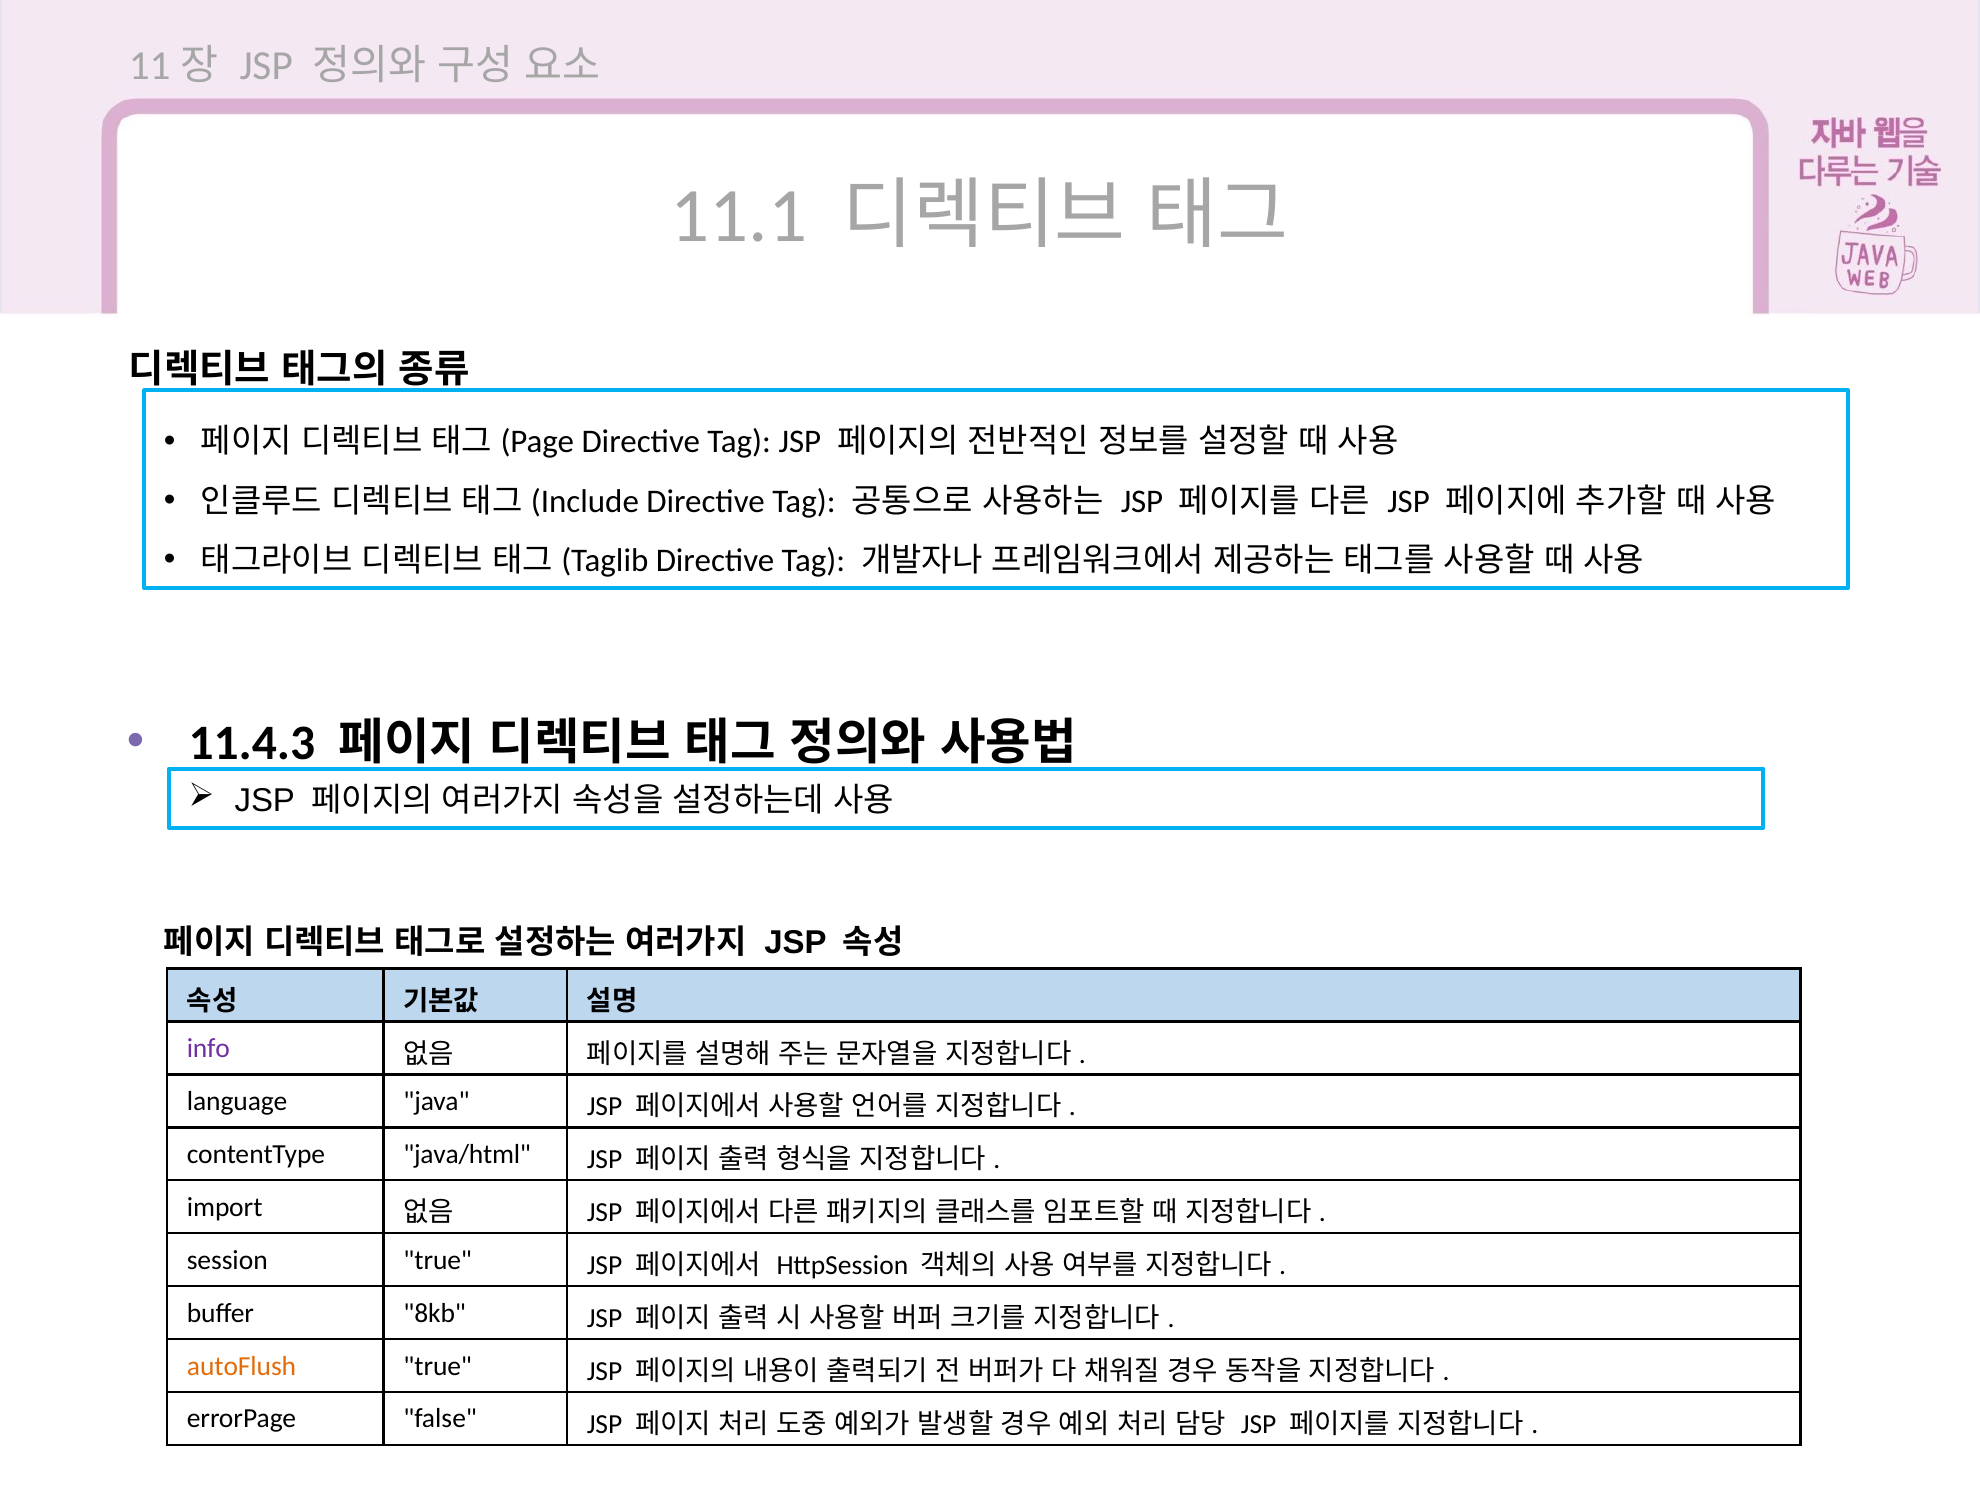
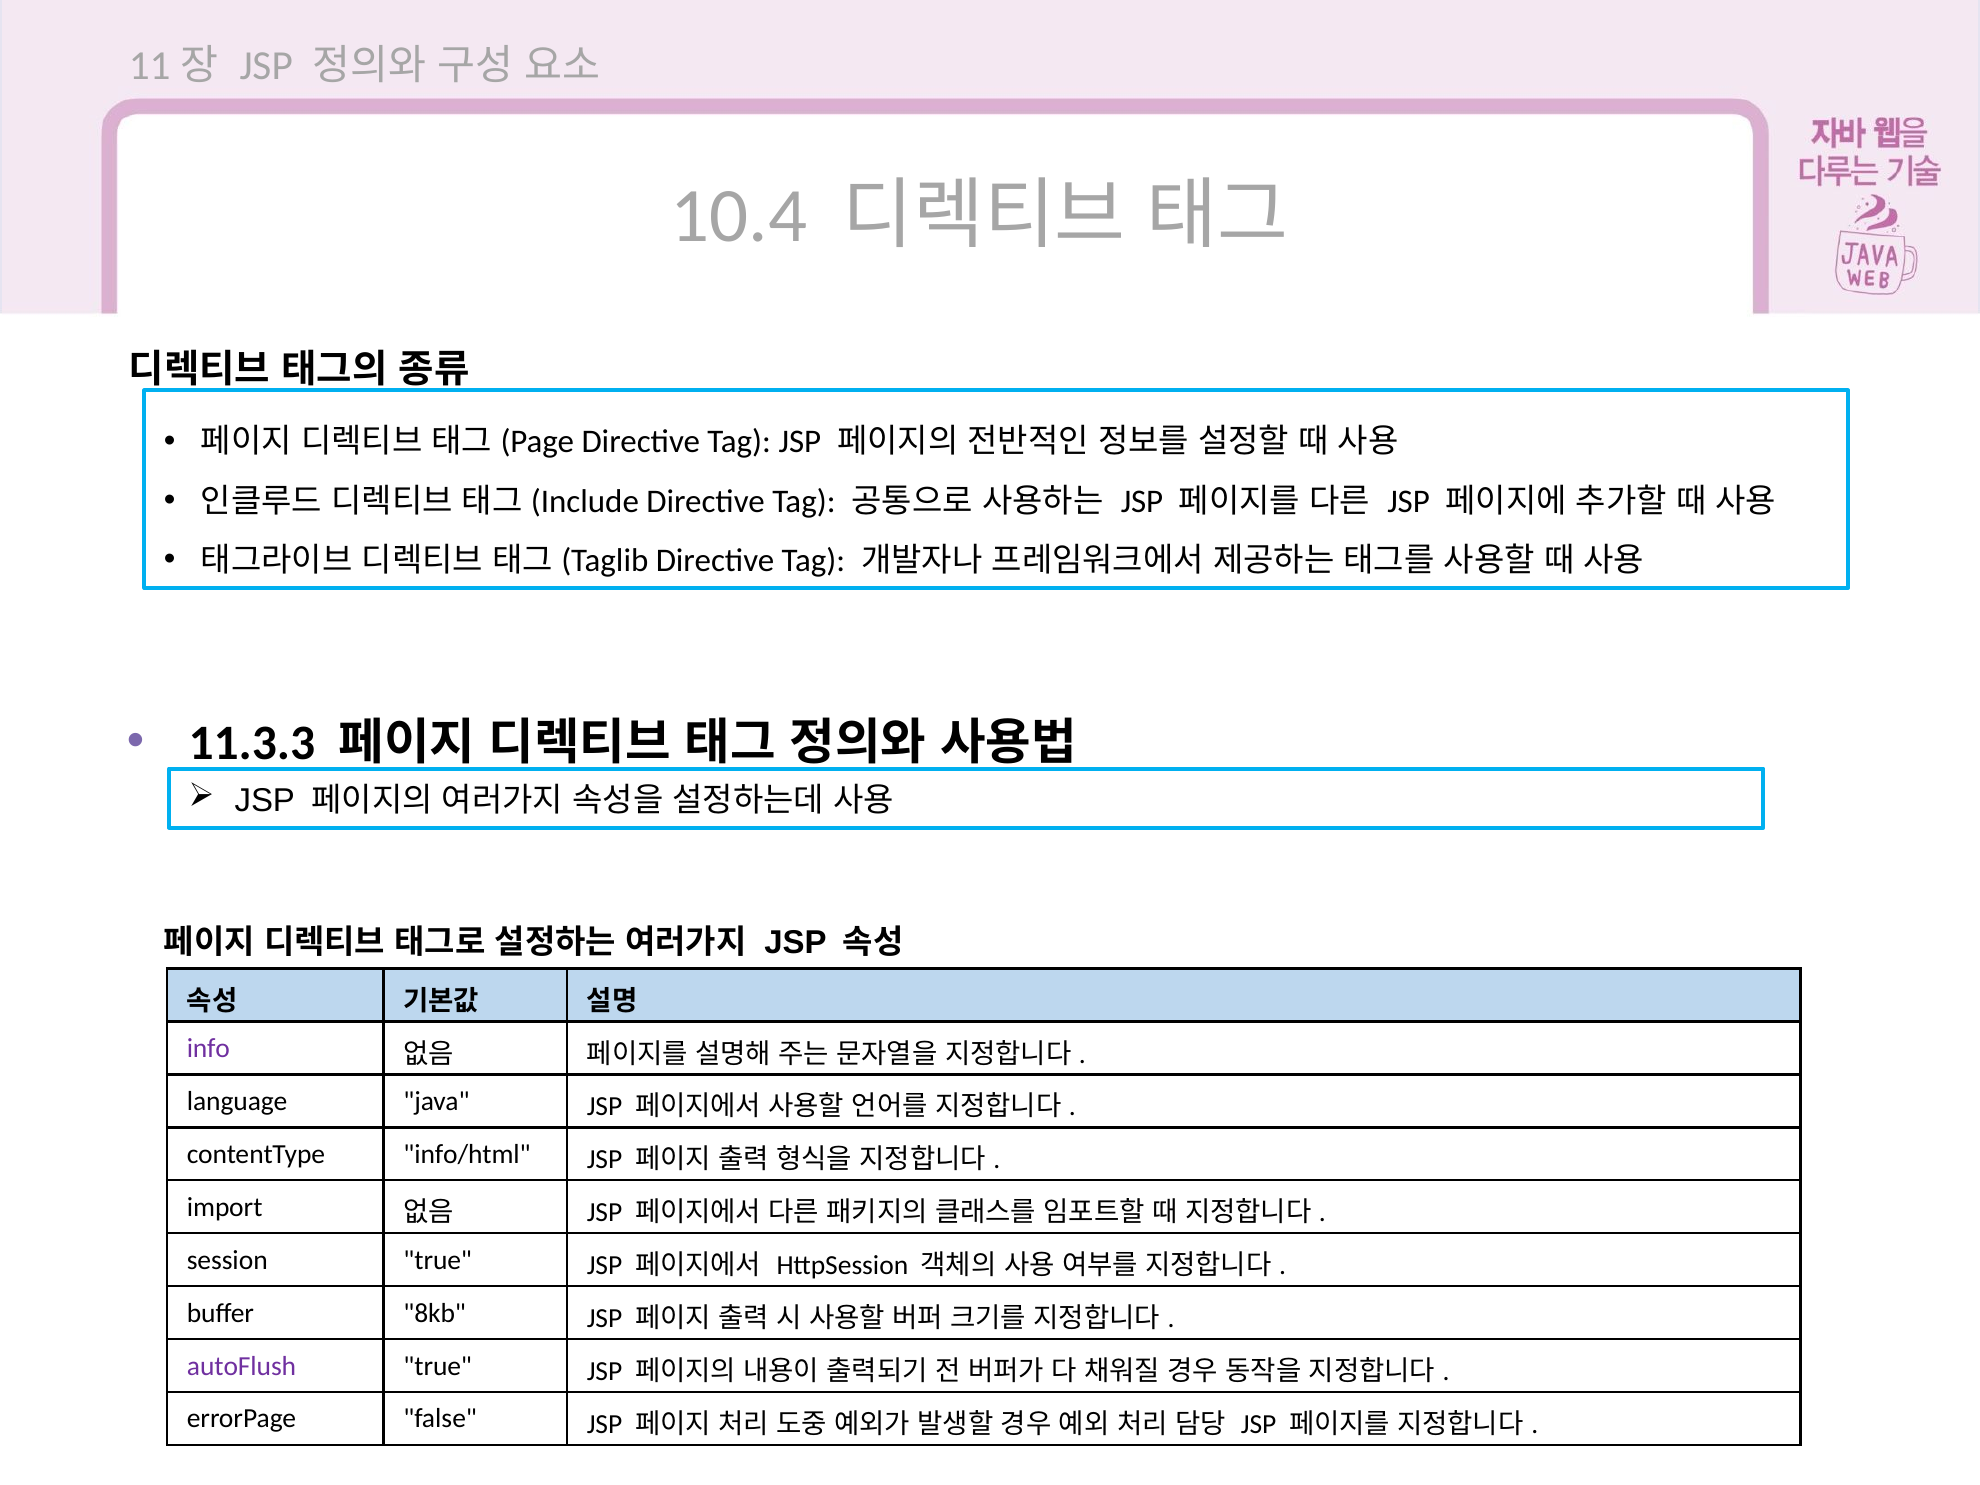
11.1: 11.1 -> 10.4
11.4.3: 11.4.3 -> 11.3.3
java/html: java/html -> info/html
autoFlush colour: orange -> purple
